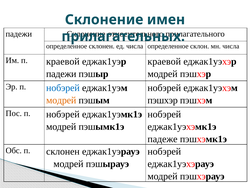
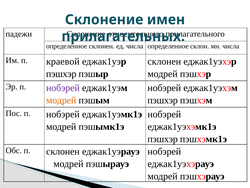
краевой at (164, 61): краевой -> склонен
падежи at (61, 74): падежи -> пэшхэр
нобэрей at (63, 88) colour: blue -> purple
падеже at (163, 139): падеже -> пэшхэр
